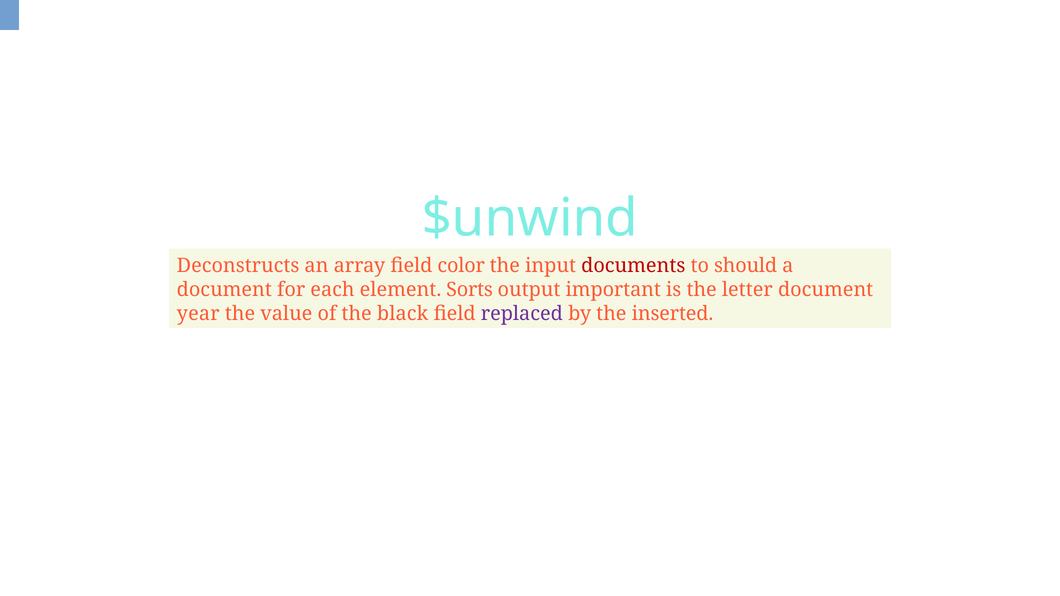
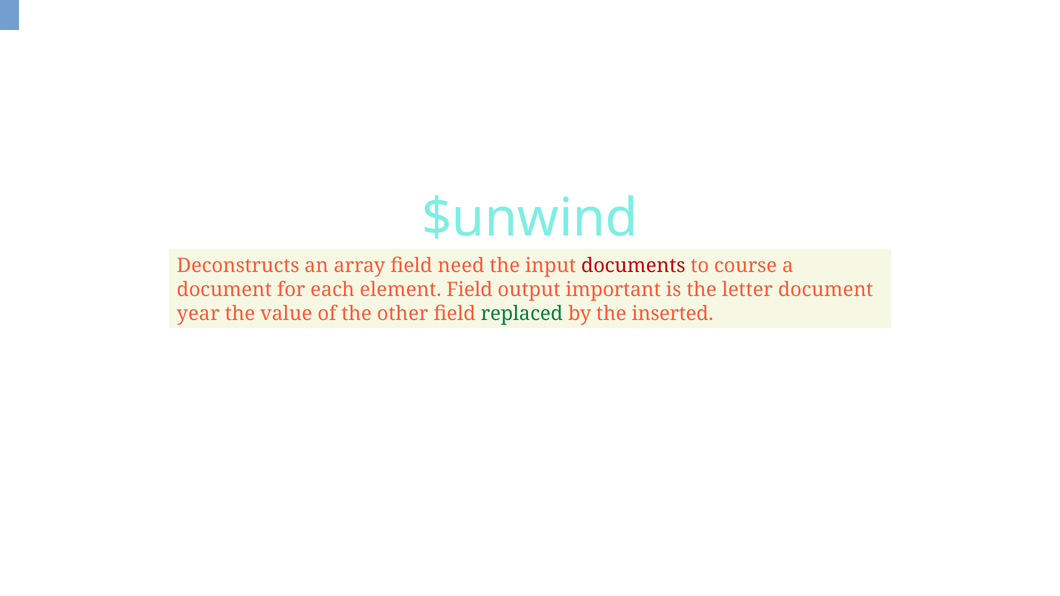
color: color -> need
should: should -> course
element Sorts: Sorts -> Field
black: black -> other
replaced colour: purple -> green
